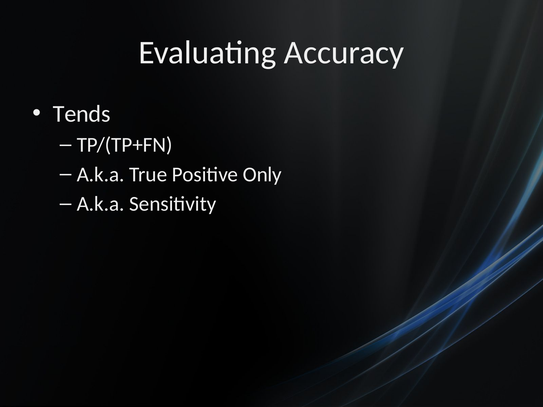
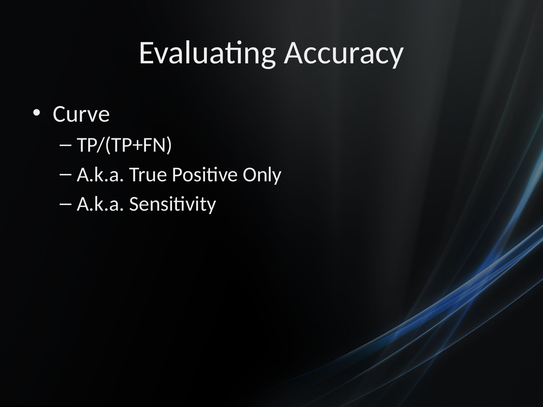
Tends: Tends -> Curve
